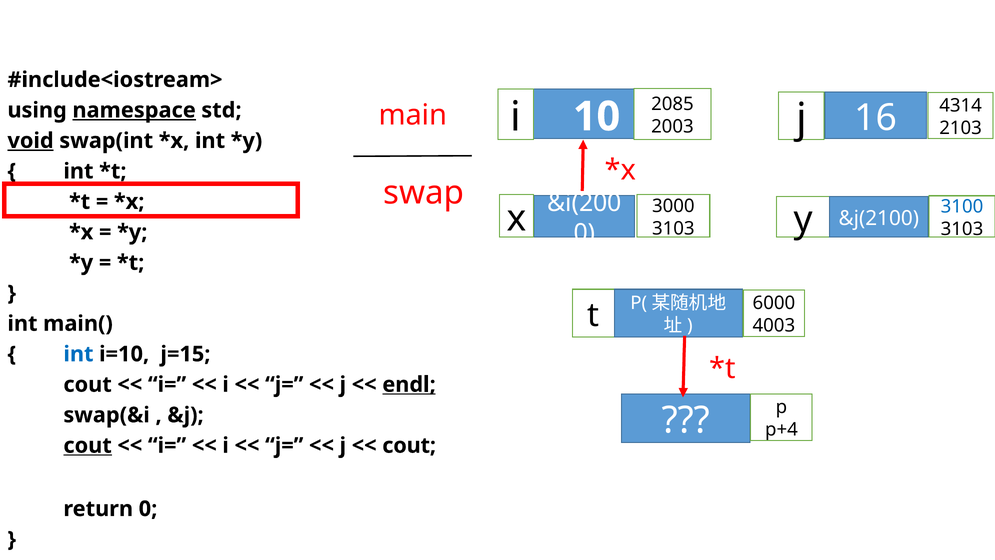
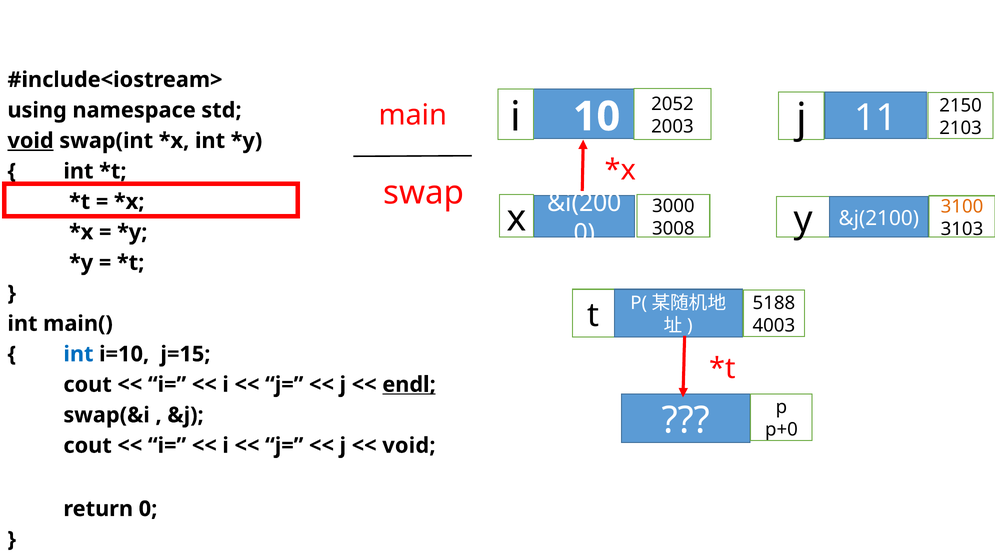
2085: 2085 -> 2052
4314: 4314 -> 2150
namespace underline: present -> none
16: 16 -> 11
3100 colour: blue -> orange
3103 at (673, 228): 3103 -> 3008
6000: 6000 -> 5188
p+4: p+4 -> p+0
cout at (88, 445) underline: present -> none
cout at (409, 445): cout -> void
